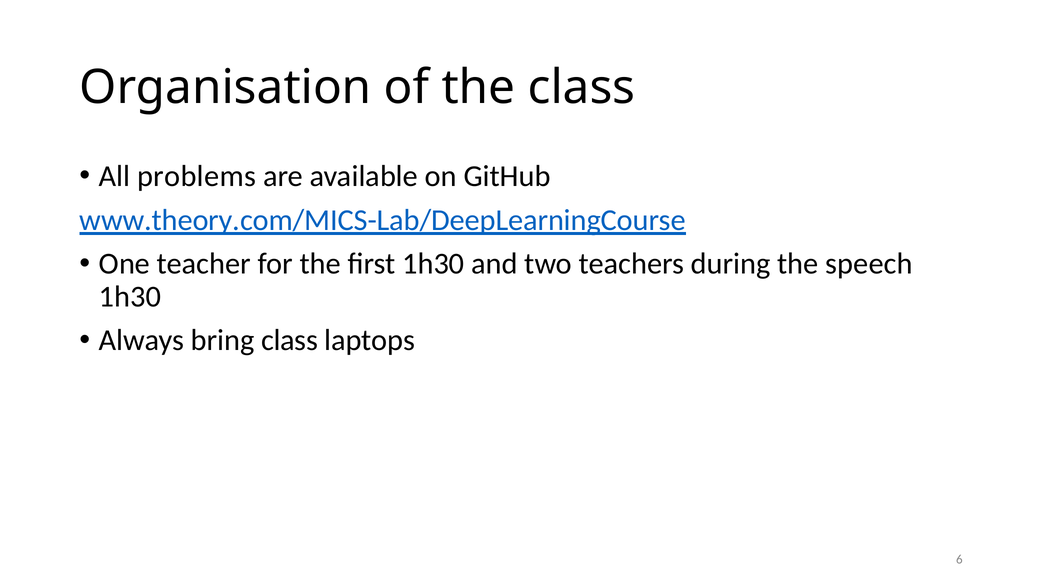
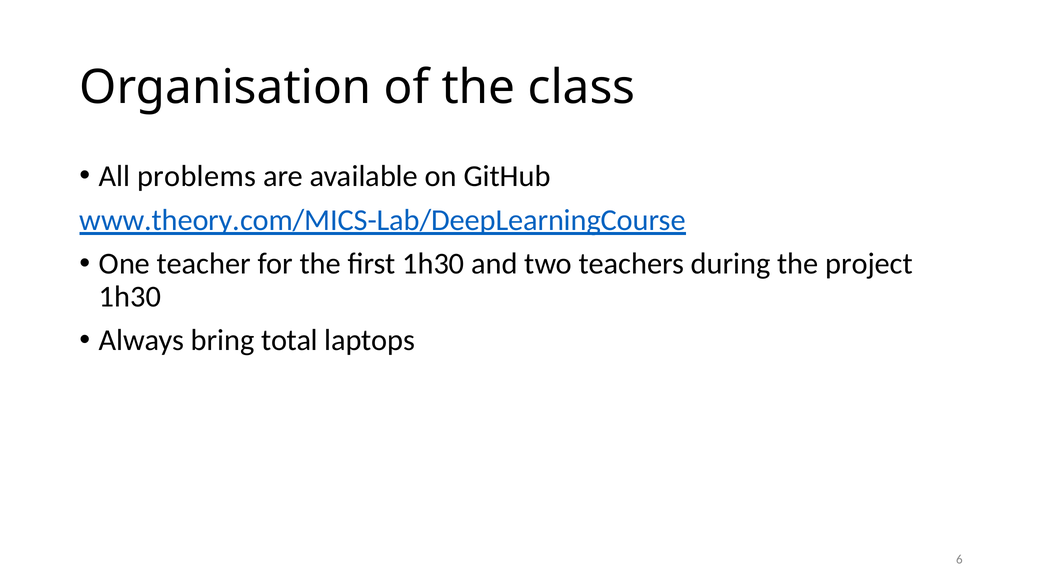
speech: speech -> project
bring class: class -> total
